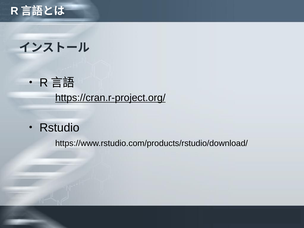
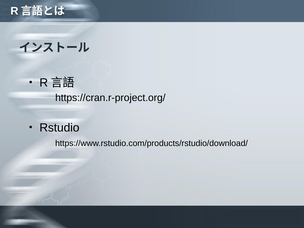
https://cran.r-project.org/ underline: present -> none
